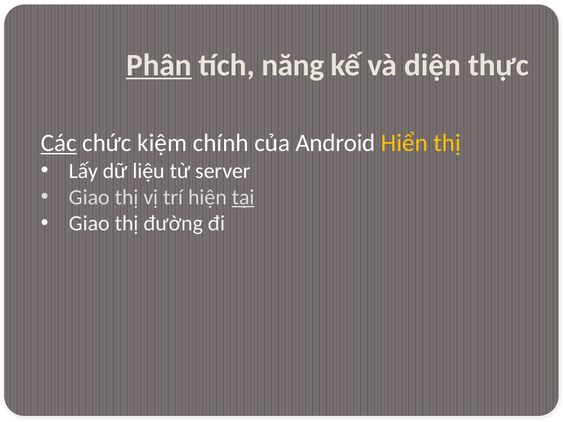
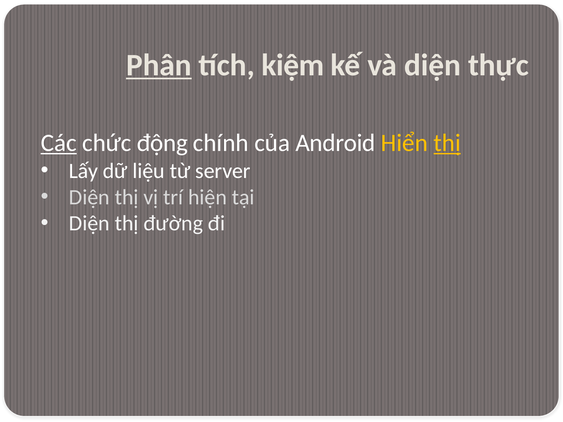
năng: năng -> kiệm
kiệm: kiệm -> động
thị at (447, 143) underline: none -> present
Giao at (89, 197): Giao -> Diện
tại underline: present -> none
Giao at (89, 224): Giao -> Diện
